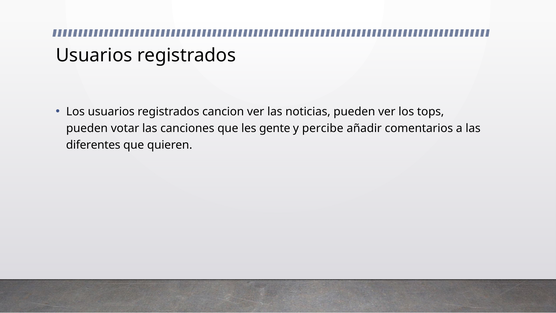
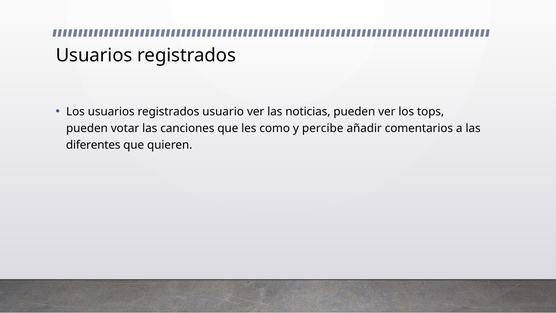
cancion: cancion -> usuario
gente: gente -> como
